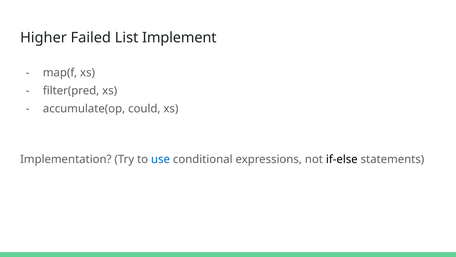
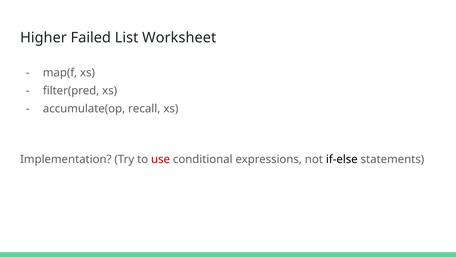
Implement: Implement -> Worksheet
could: could -> recall
use colour: blue -> red
